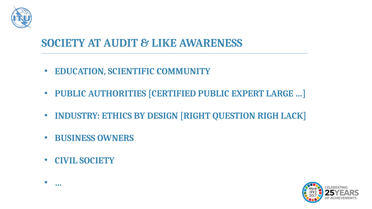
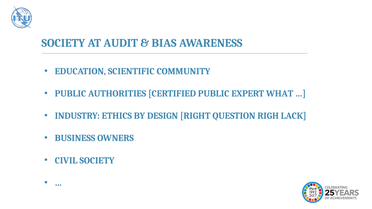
LIKE: LIKE -> BIAS
LARGE: LARGE -> WHAT
